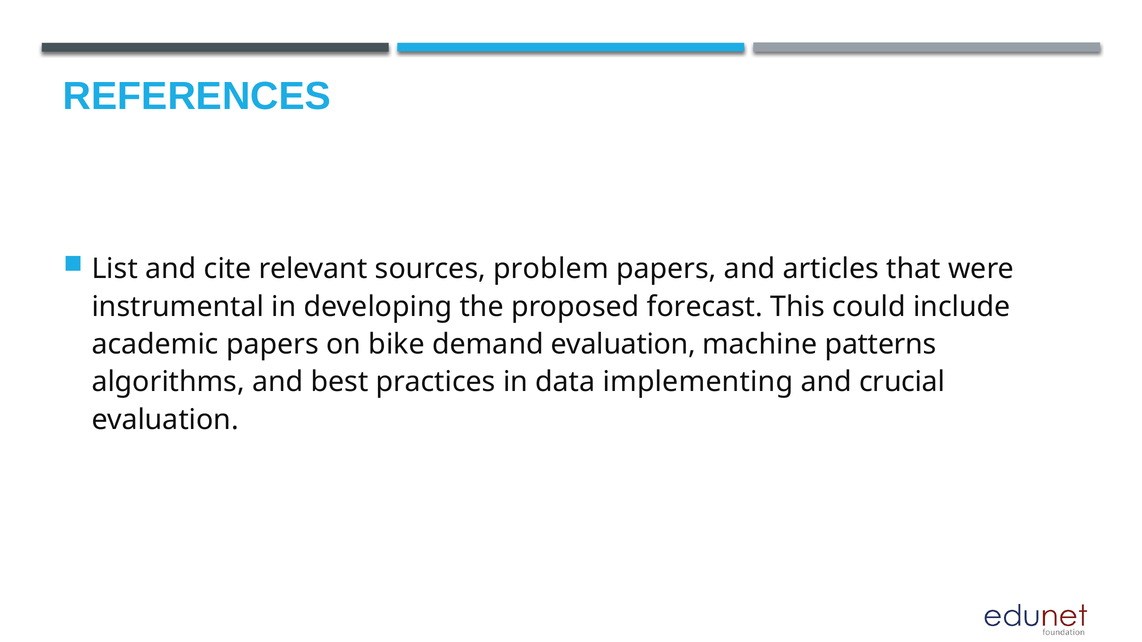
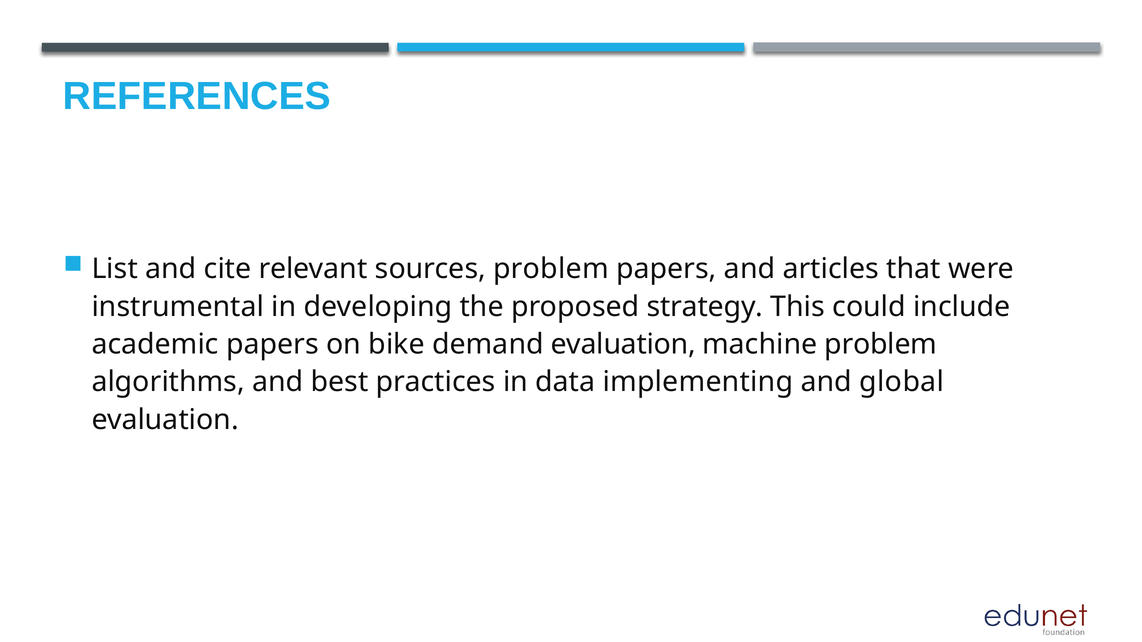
forecast: forecast -> strategy
machine patterns: patterns -> problem
crucial: crucial -> global
